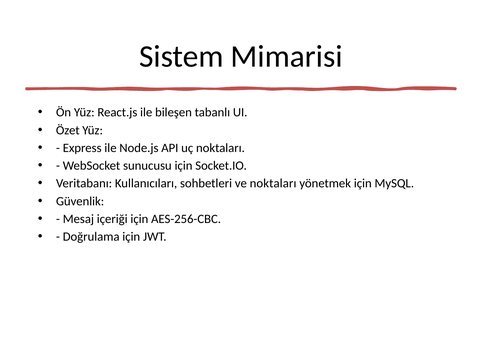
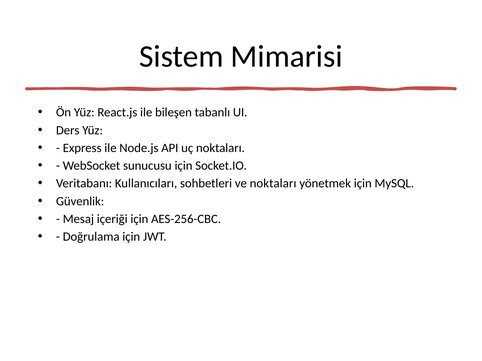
Özet: Özet -> Ders
